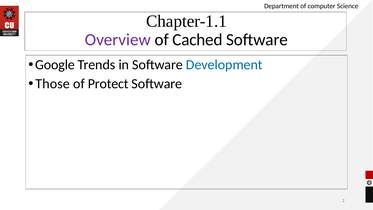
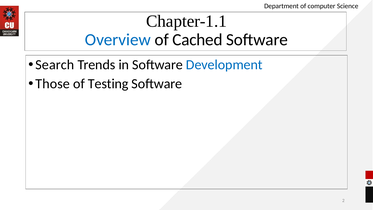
Overview colour: purple -> blue
Google: Google -> Search
Protect: Protect -> Testing
